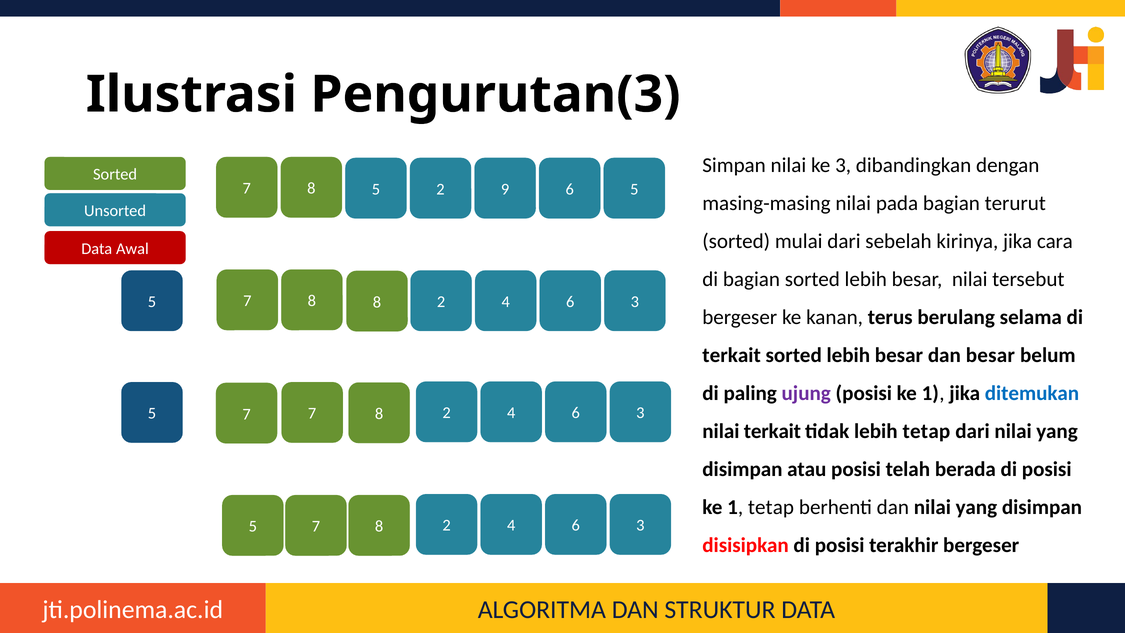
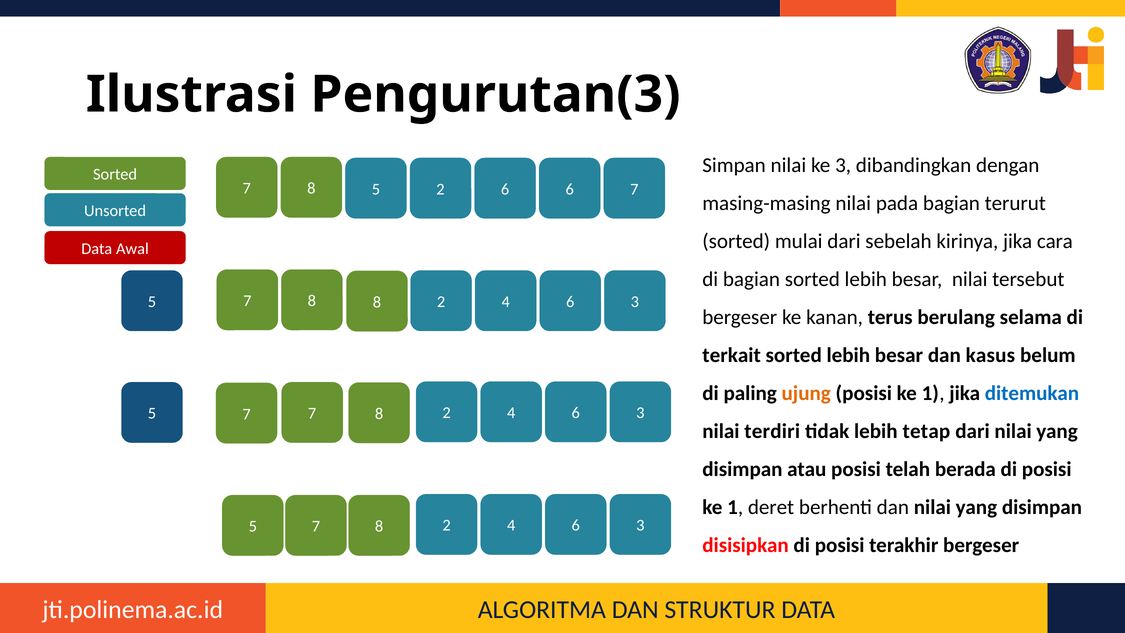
2 9: 9 -> 6
6 5: 5 -> 7
dan besar: besar -> kasus
ujung colour: purple -> orange
nilai terkait: terkait -> terdiri
1 tetap: tetap -> deret
